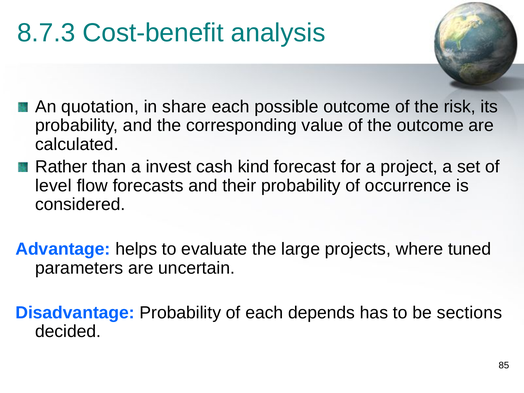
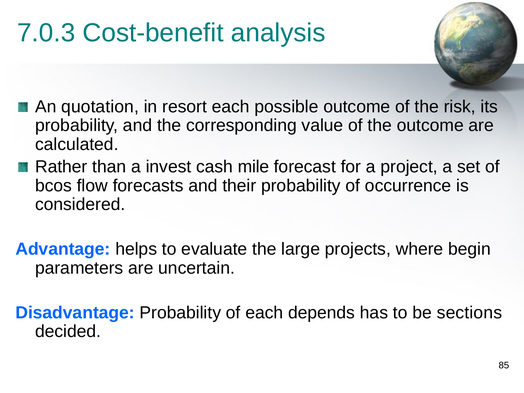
8.7.3: 8.7.3 -> 7.0.3
share: share -> resort
kind: kind -> mile
level: level -> bcos
tuned: tuned -> begin
